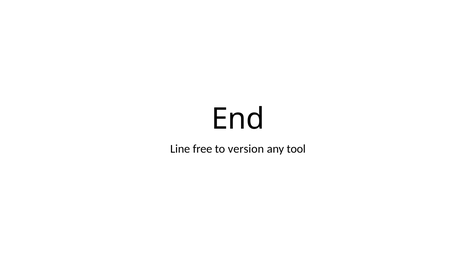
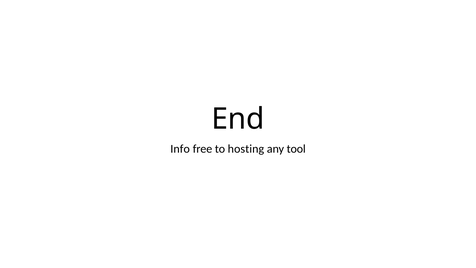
Line: Line -> Info
version: version -> hosting
